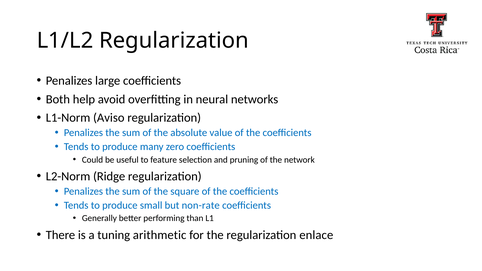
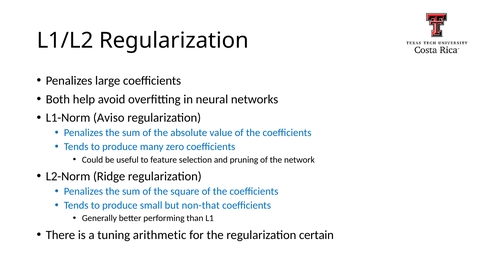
non-rate: non-rate -> non-that
enlace: enlace -> certain
